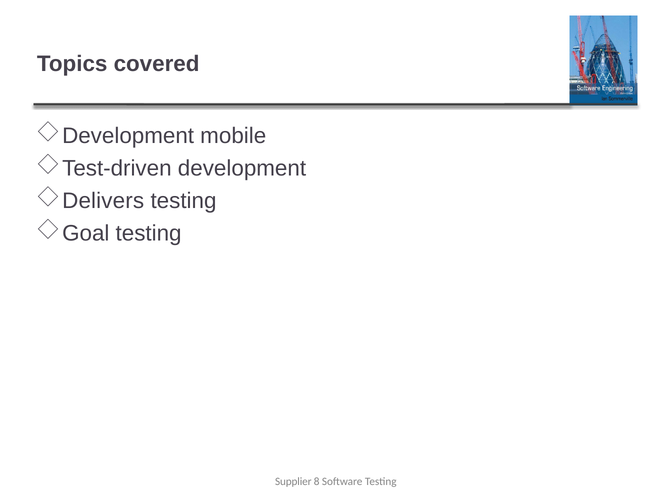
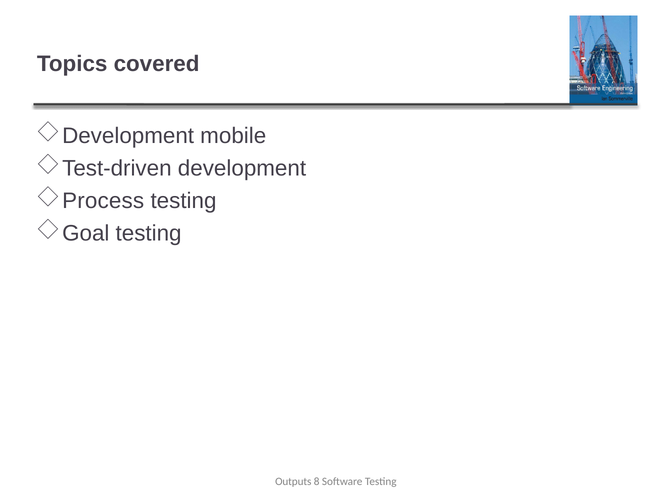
Delivers: Delivers -> Process
Supplier: Supplier -> Outputs
